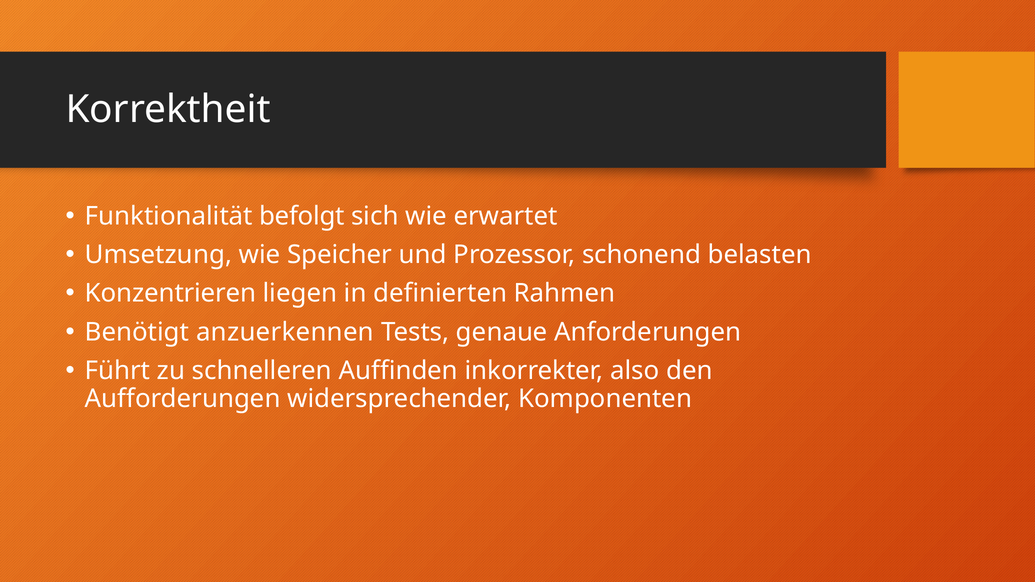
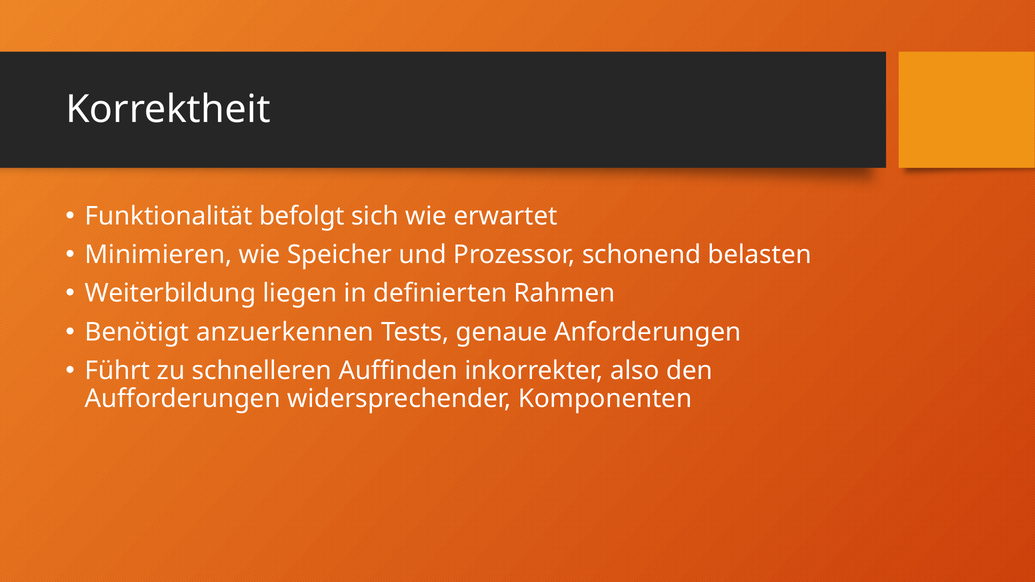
Umsetzung: Umsetzung -> Minimieren
Konzentrieren: Konzentrieren -> Weiterbildung
